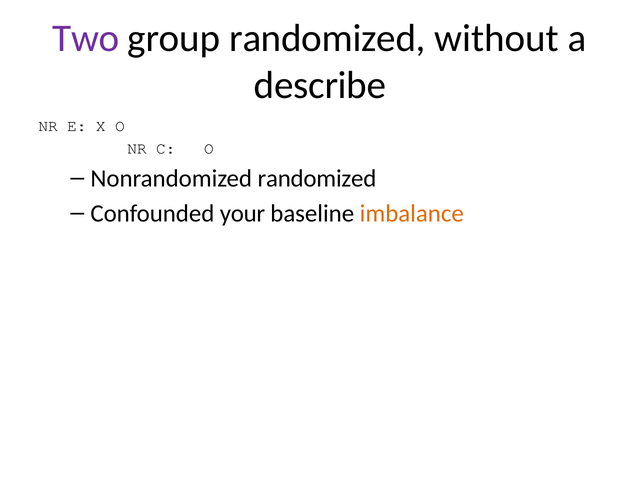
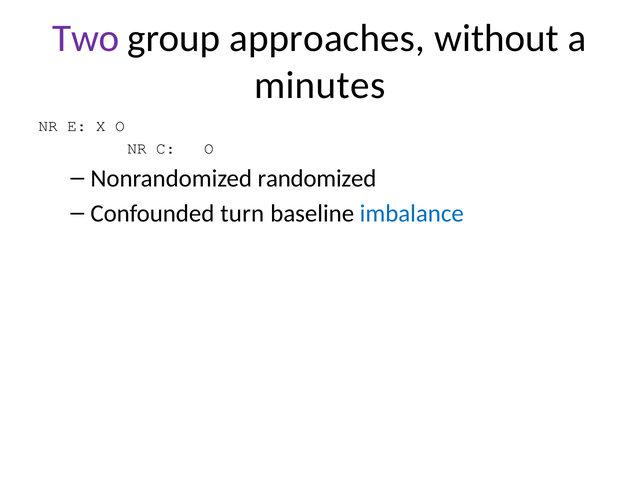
group randomized: randomized -> approaches
describe: describe -> minutes
your: your -> turn
imbalance colour: orange -> blue
